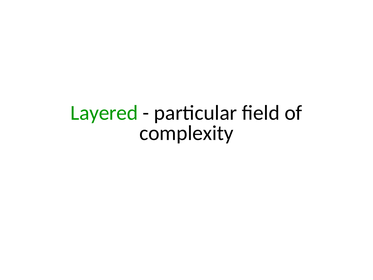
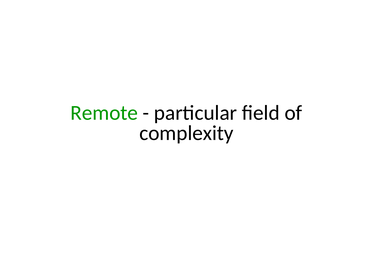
Layered: Layered -> Remote
